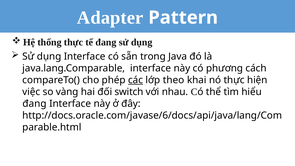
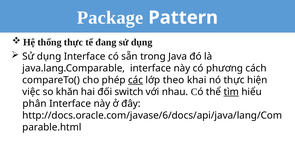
Adapter: Adapter -> Package
vàng: vàng -> khăn
tìm underline: none -> present
đang at (35, 104): đang -> phân
